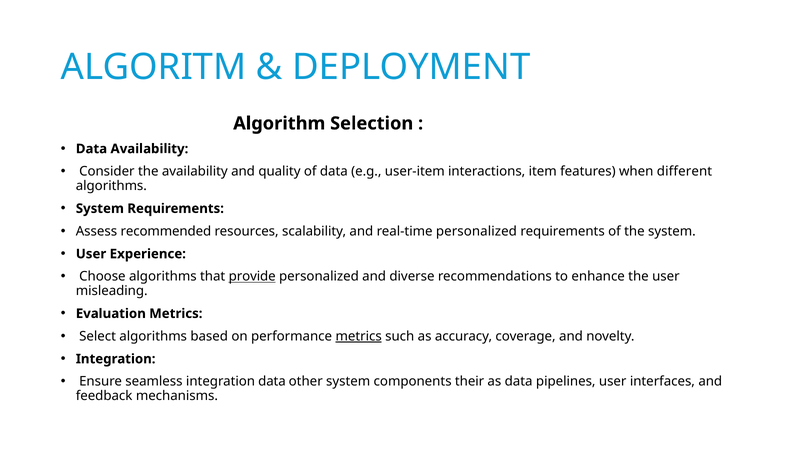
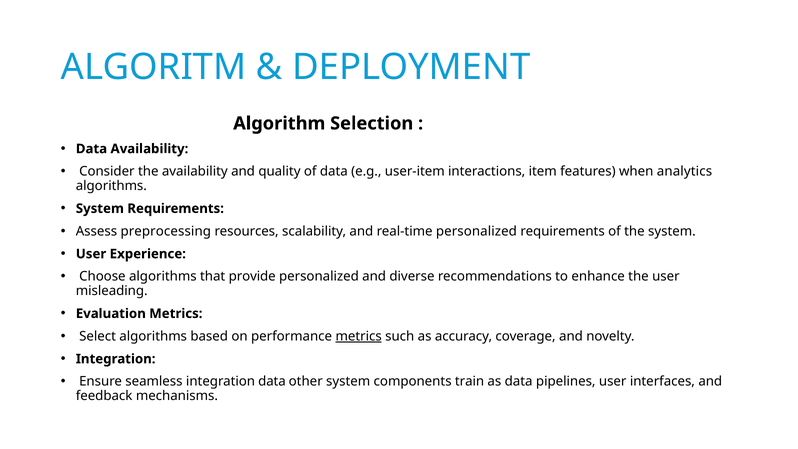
different: different -> analytics
recommended: recommended -> preprocessing
provide underline: present -> none
their: their -> train
